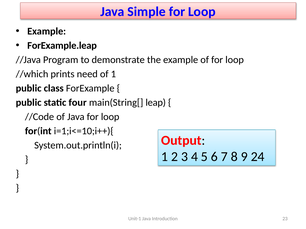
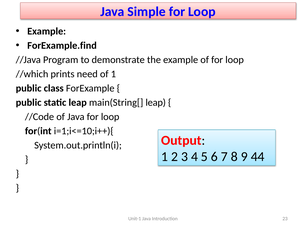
ForExample.leap: ForExample.leap -> ForExample.find
static four: four -> leap
24: 24 -> 44
